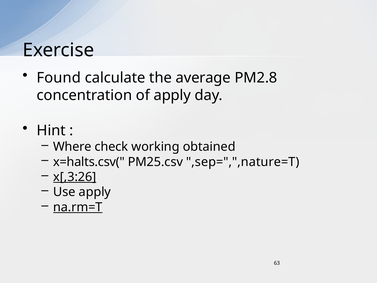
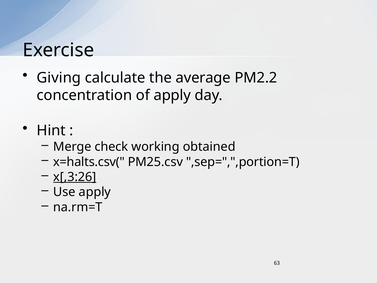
Found: Found -> Giving
PM2.8: PM2.8 -> PM2.2
Where: Where -> Merge
,sep=",",nature=T: ,sep=",",nature=T -> ,sep=",",portion=T
na.rm=T underline: present -> none
